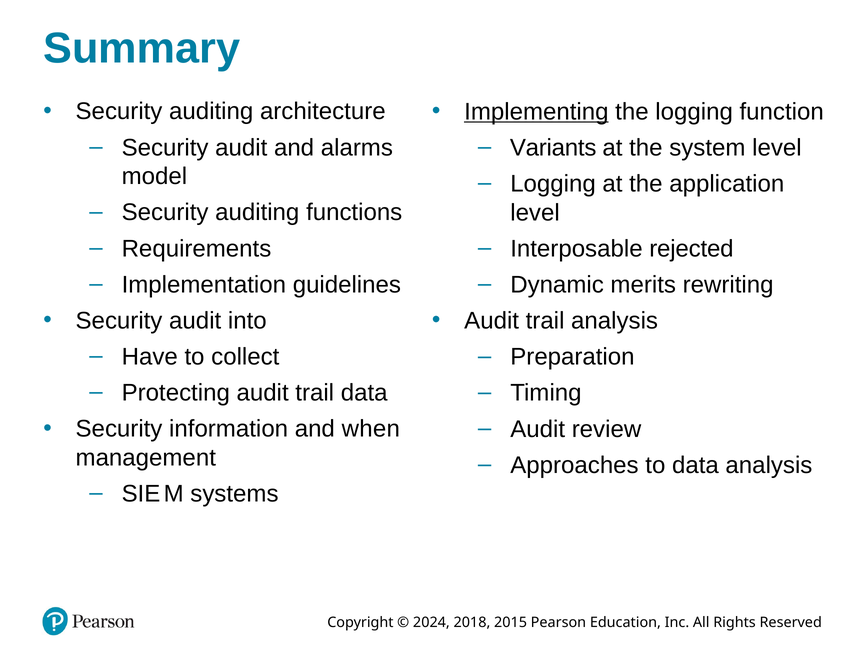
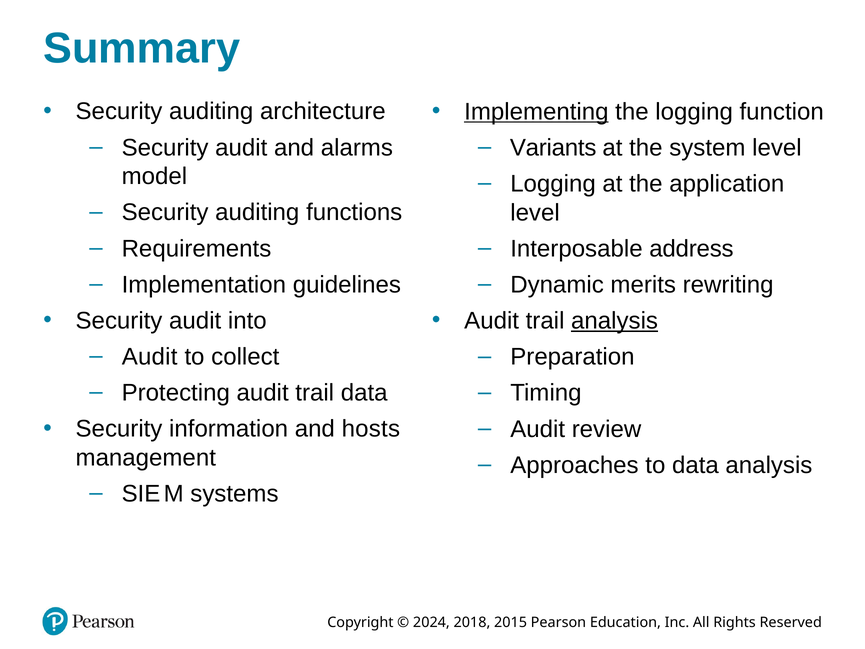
rejected: rejected -> address
analysis at (615, 321) underline: none -> present
Have at (150, 357): Have -> Audit
when: when -> hosts
